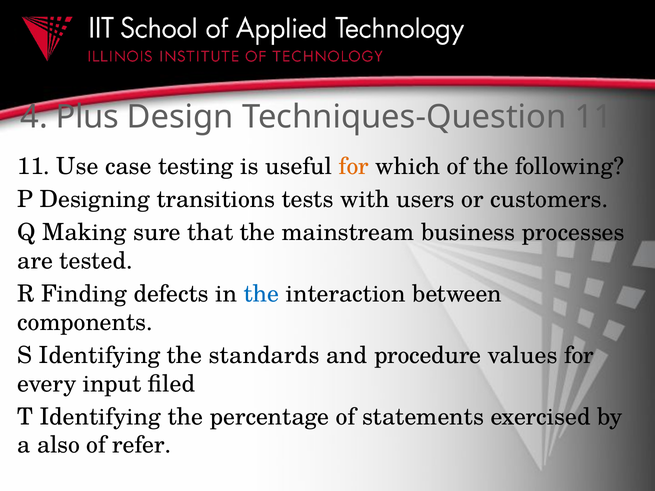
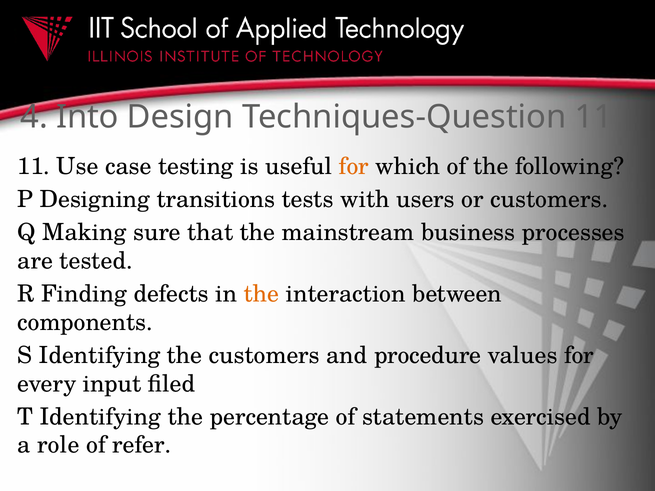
Plus: Plus -> Into
the at (261, 294) colour: blue -> orange
the standards: standards -> customers
also: also -> role
